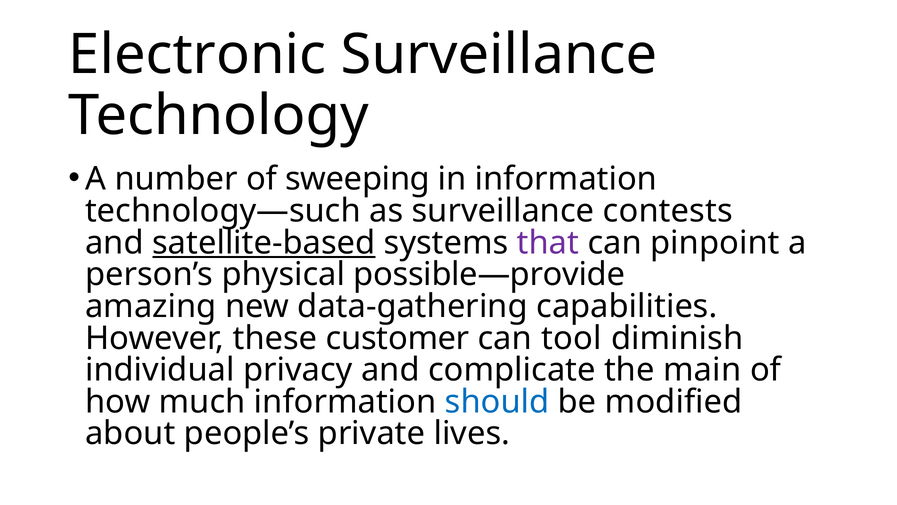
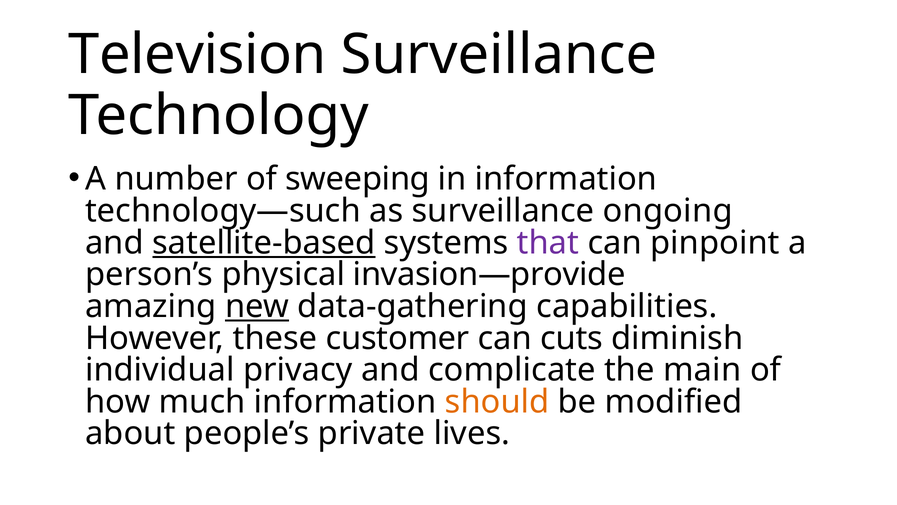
Electronic: Electronic -> Television
contests: contests -> ongoing
possible—provide: possible—provide -> invasion—provide
new underline: none -> present
tool: tool -> cuts
should colour: blue -> orange
